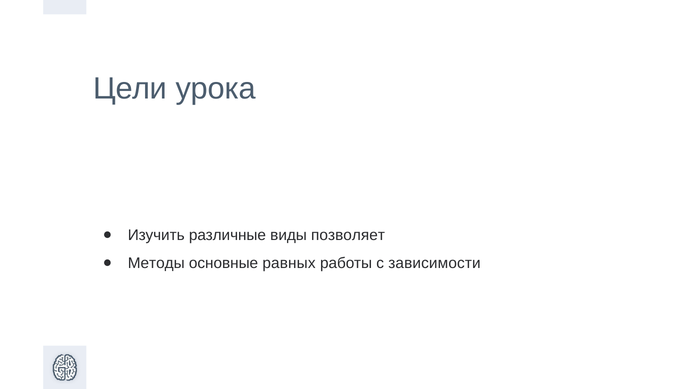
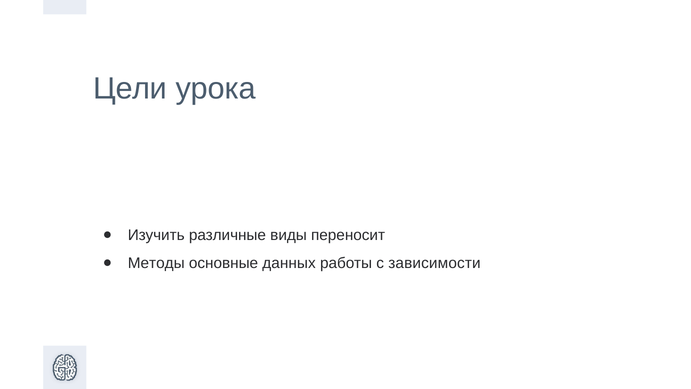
позволяет: позволяет -> переносит
равных: равных -> данных
